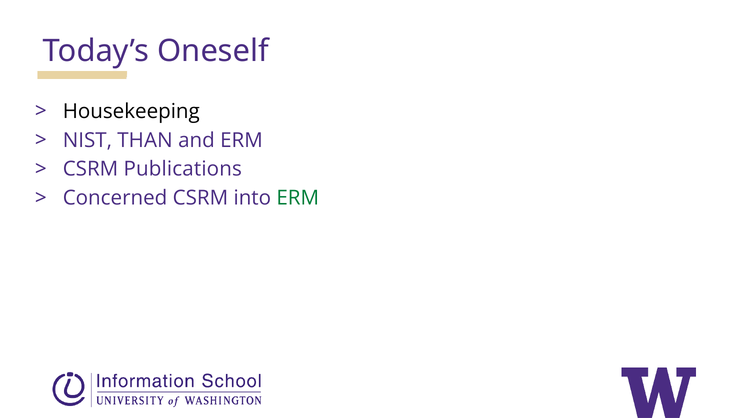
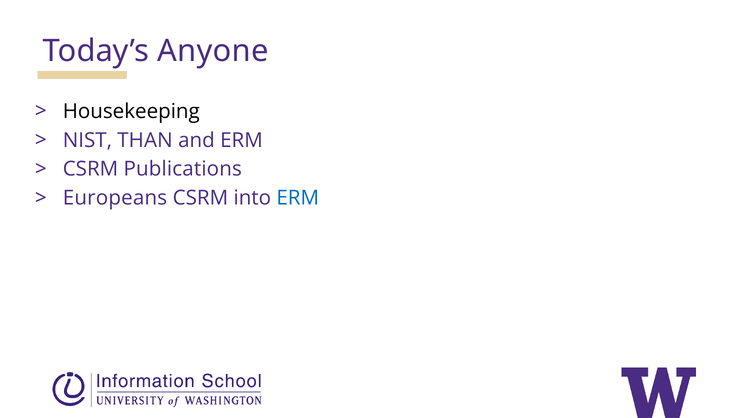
Oneself: Oneself -> Anyone
Concerned: Concerned -> Europeans
ERM at (298, 198) colour: green -> blue
